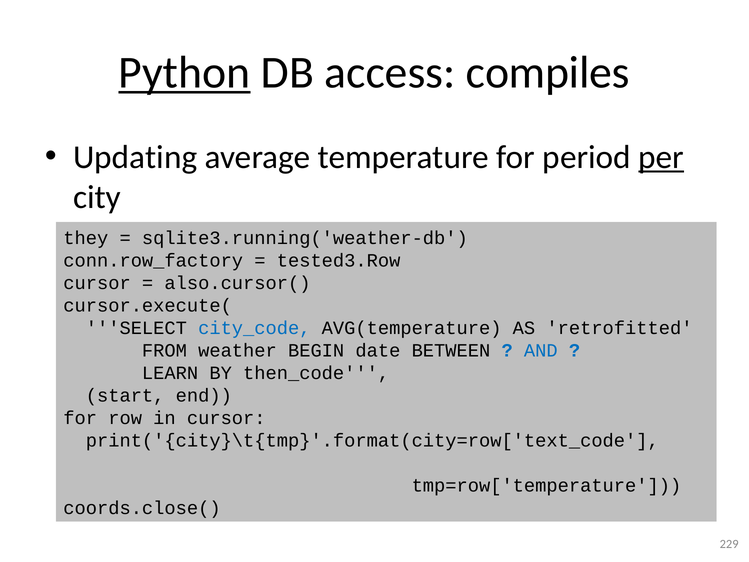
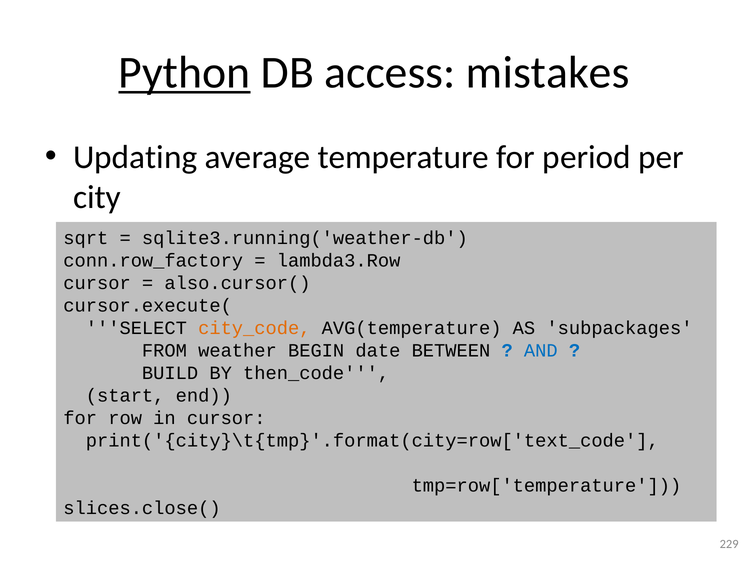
compiles: compiles -> mistakes
per underline: present -> none
they: they -> sqrt
tested3.Row: tested3.Row -> lambda3.Row
city_code colour: blue -> orange
retrofitted: retrofitted -> subpackages
LEARN: LEARN -> BUILD
coords.close(: coords.close( -> slices.close(
